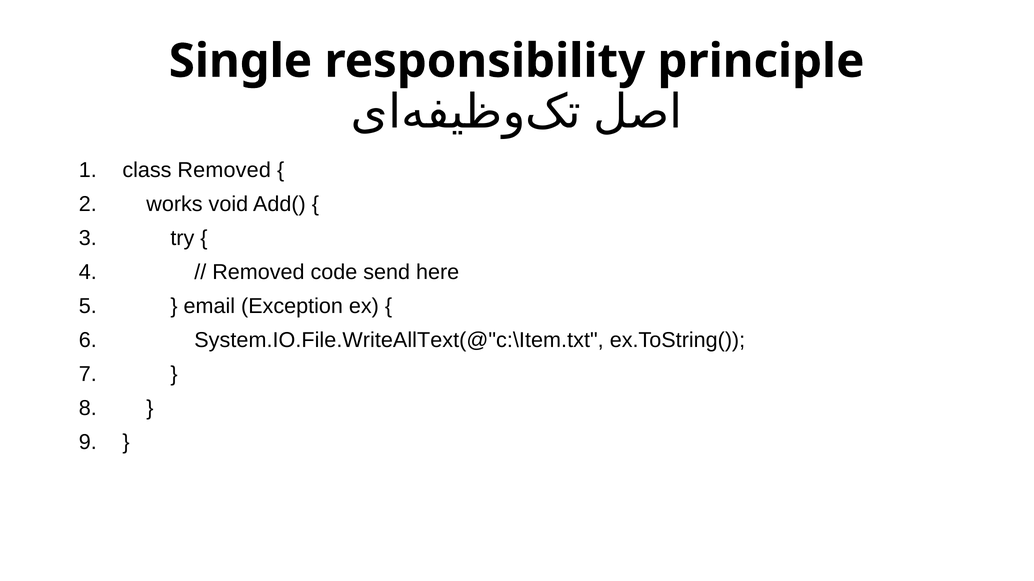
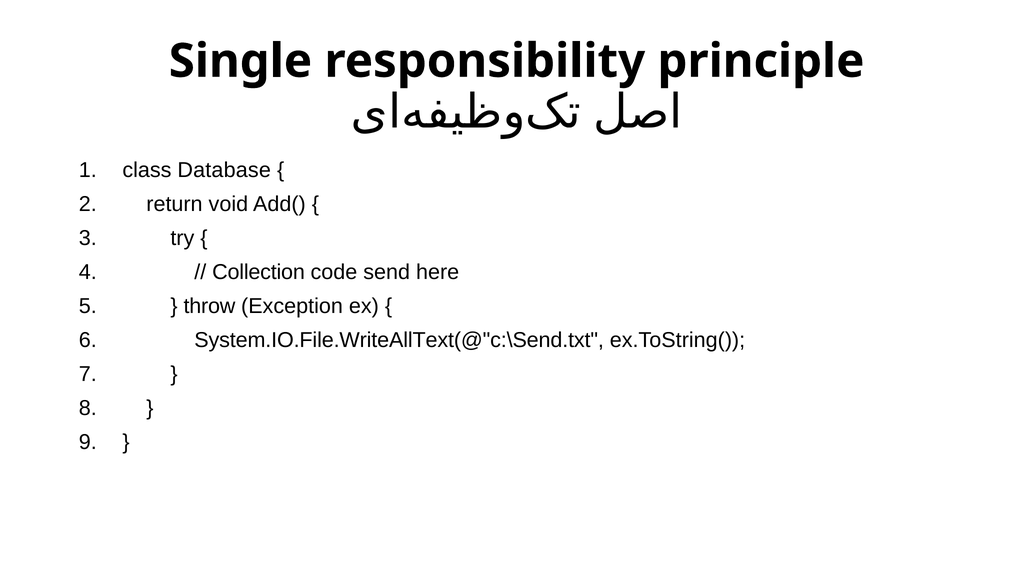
class Removed: Removed -> Database
works: works -> return
Removed at (258, 272): Removed -> Collection
email: email -> throw
System.IO.File.WriteAllText(@"c:\Item.txt: System.IO.File.WriteAllText(@"c:\Item.txt -> System.IO.File.WriteAllText(@"c:\Send.txt
